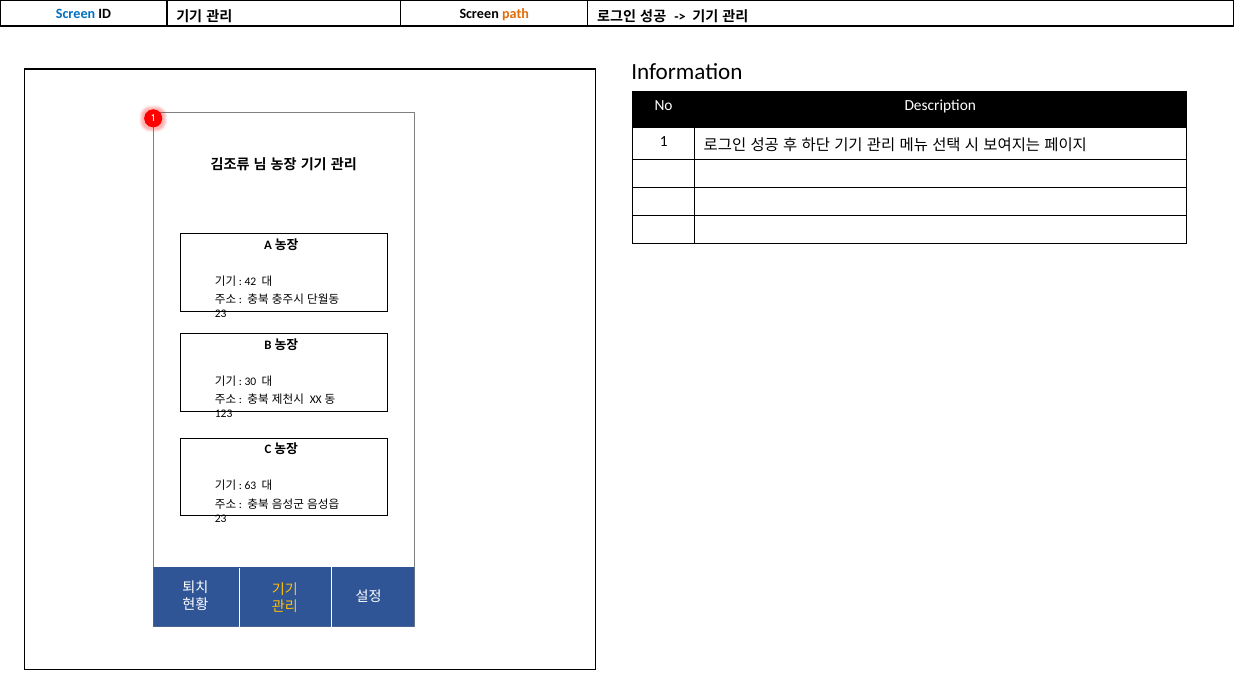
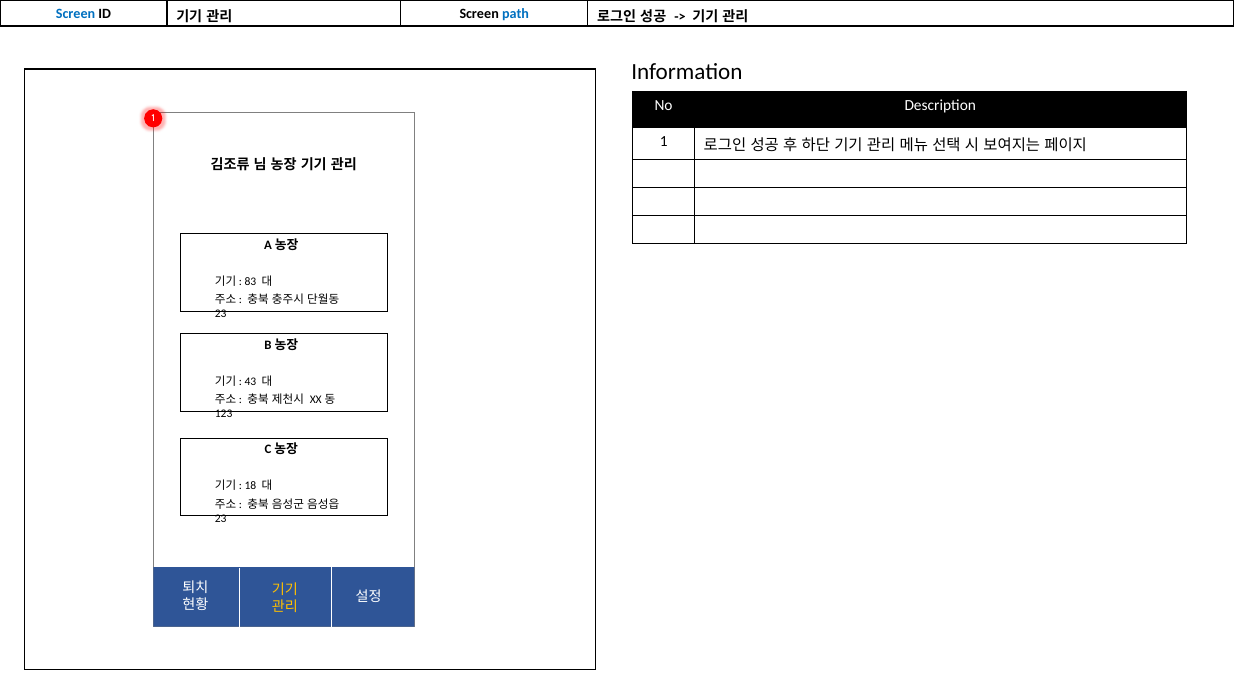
path colour: orange -> blue
42: 42 -> 83
30: 30 -> 43
63: 63 -> 18
